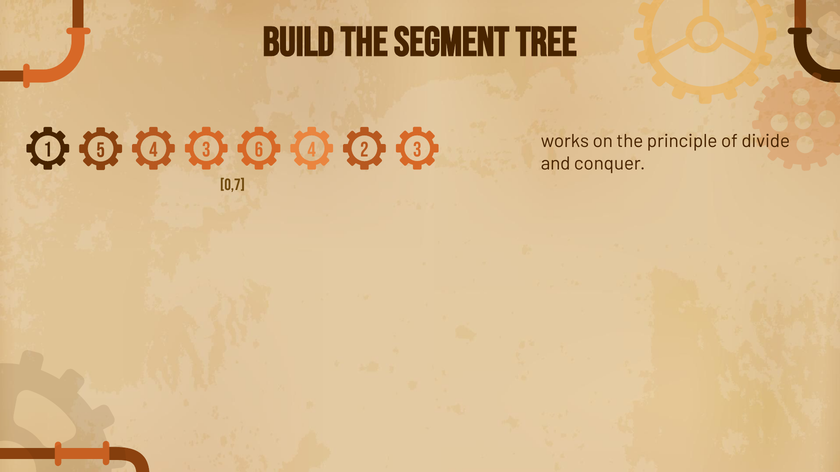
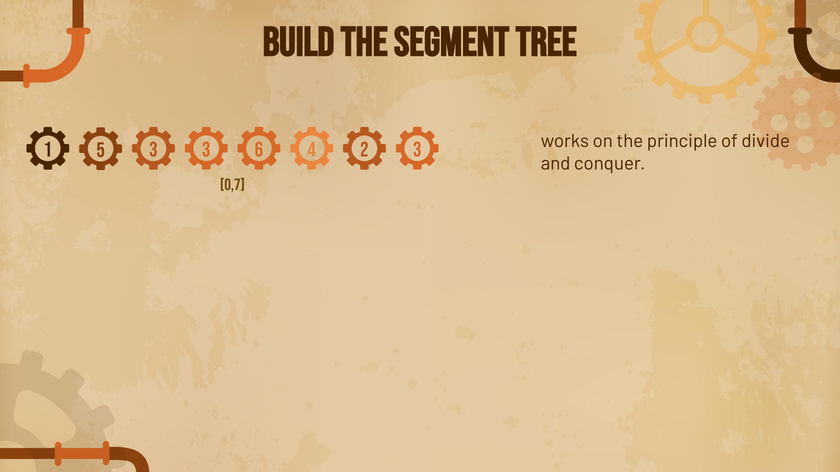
5 4: 4 -> 3
